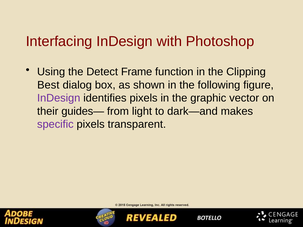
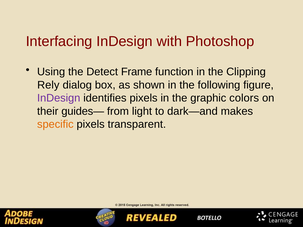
Best: Best -> Rely
vector: vector -> colors
specific colour: purple -> orange
